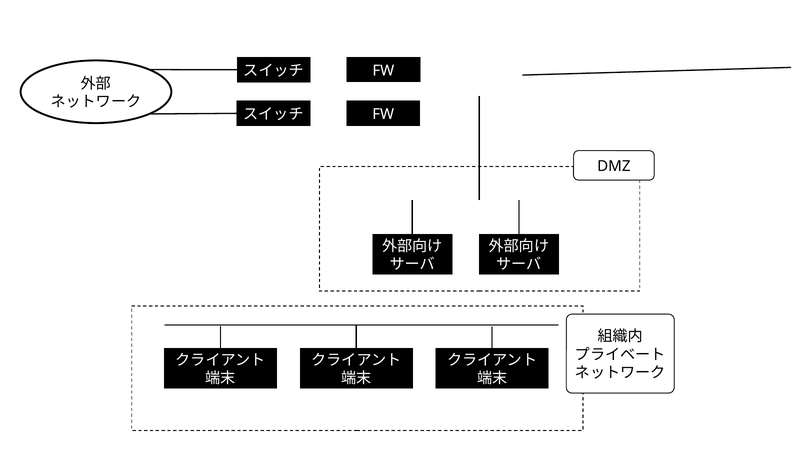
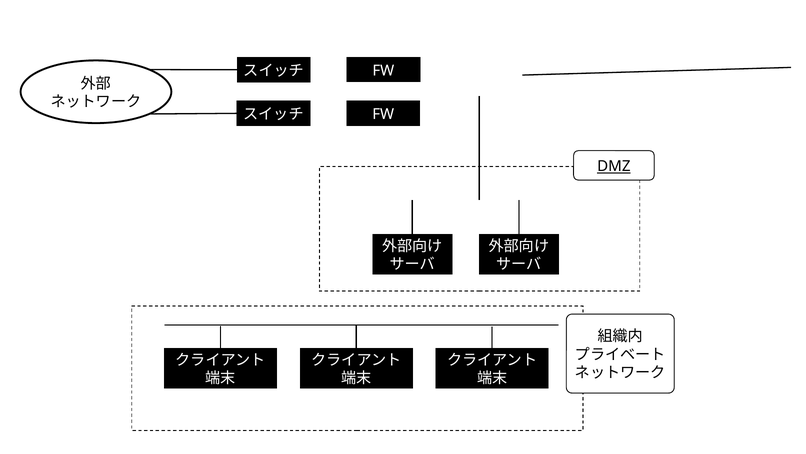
DMZ underline: none -> present
